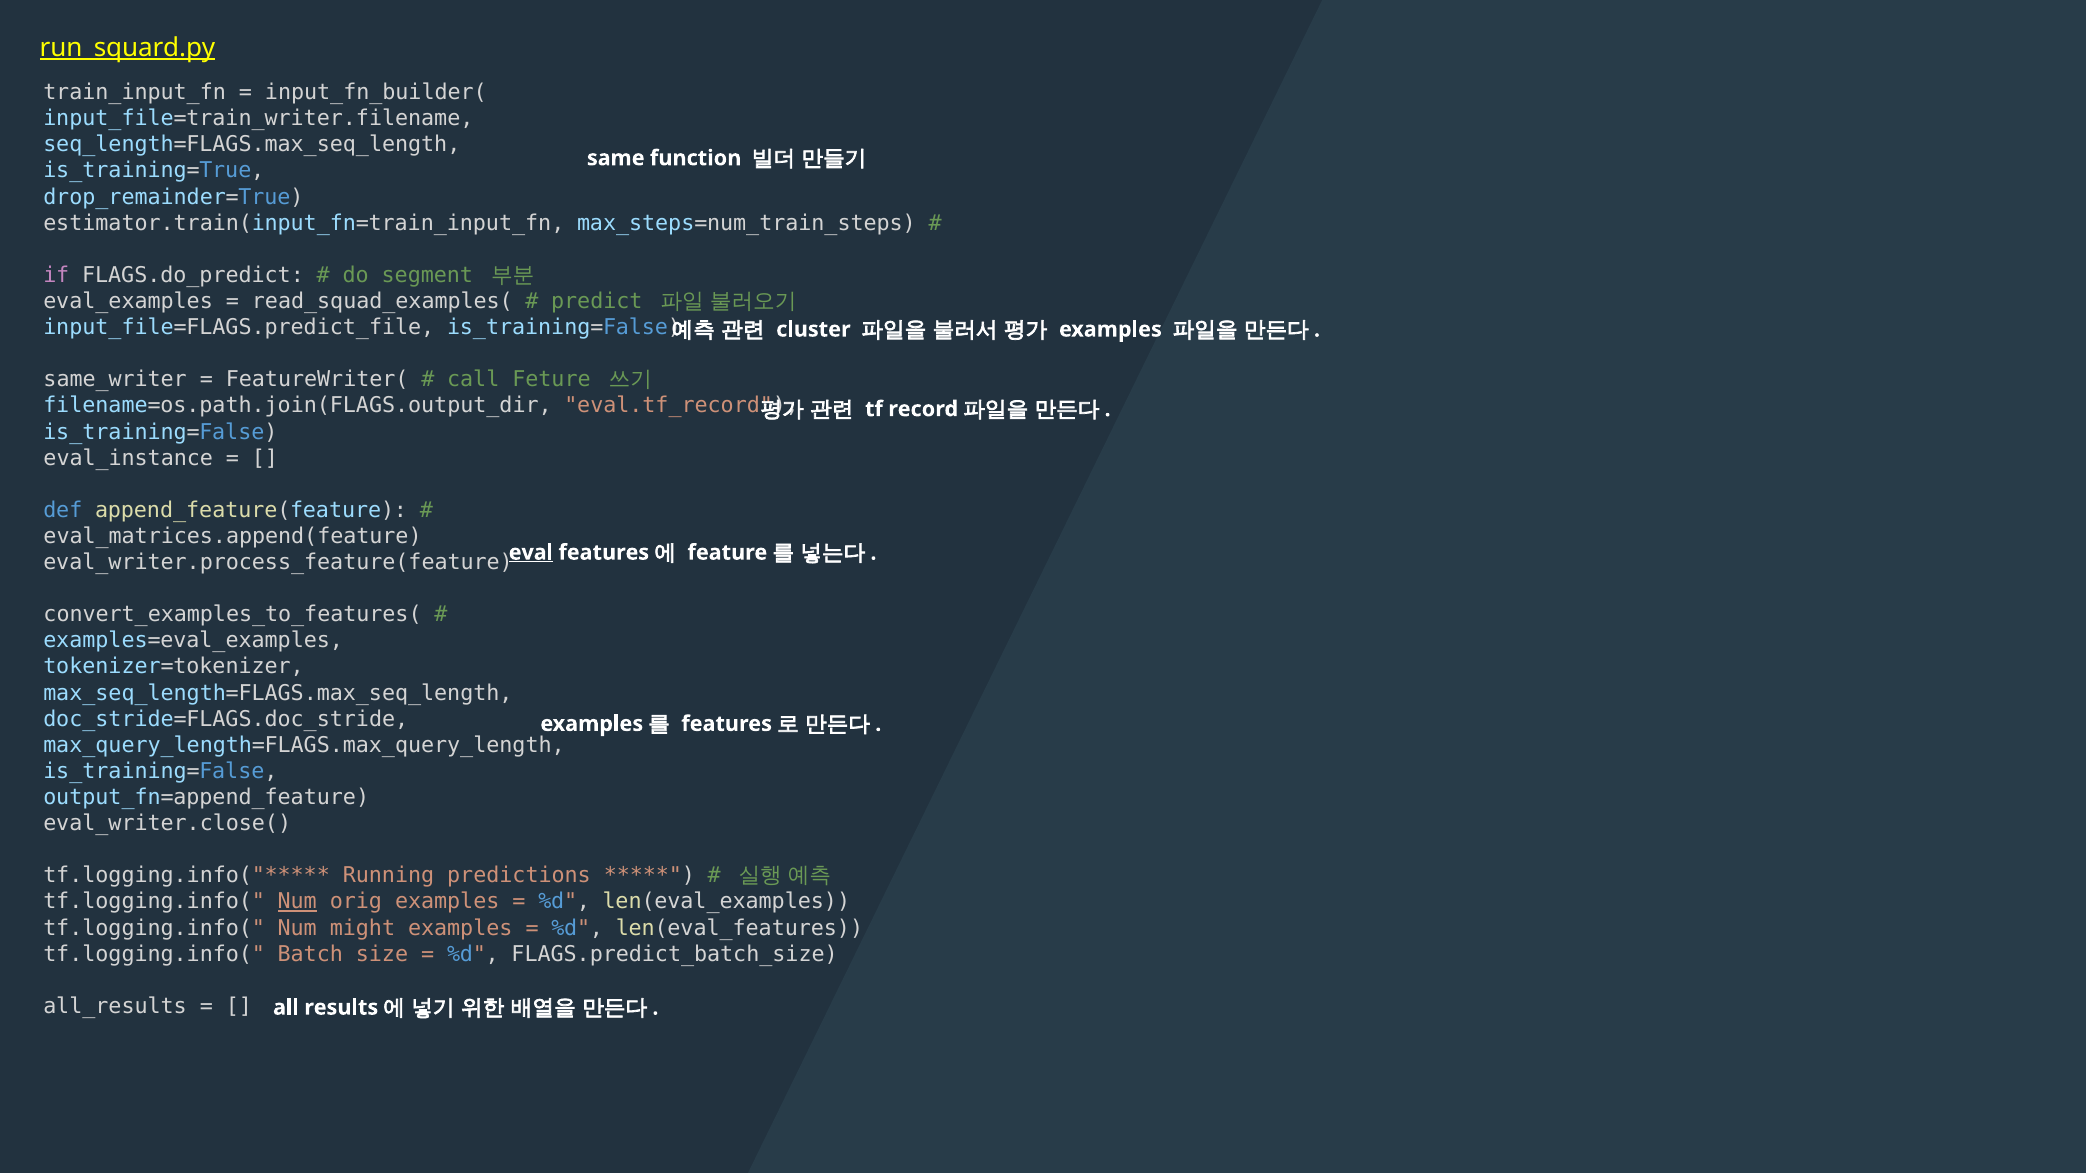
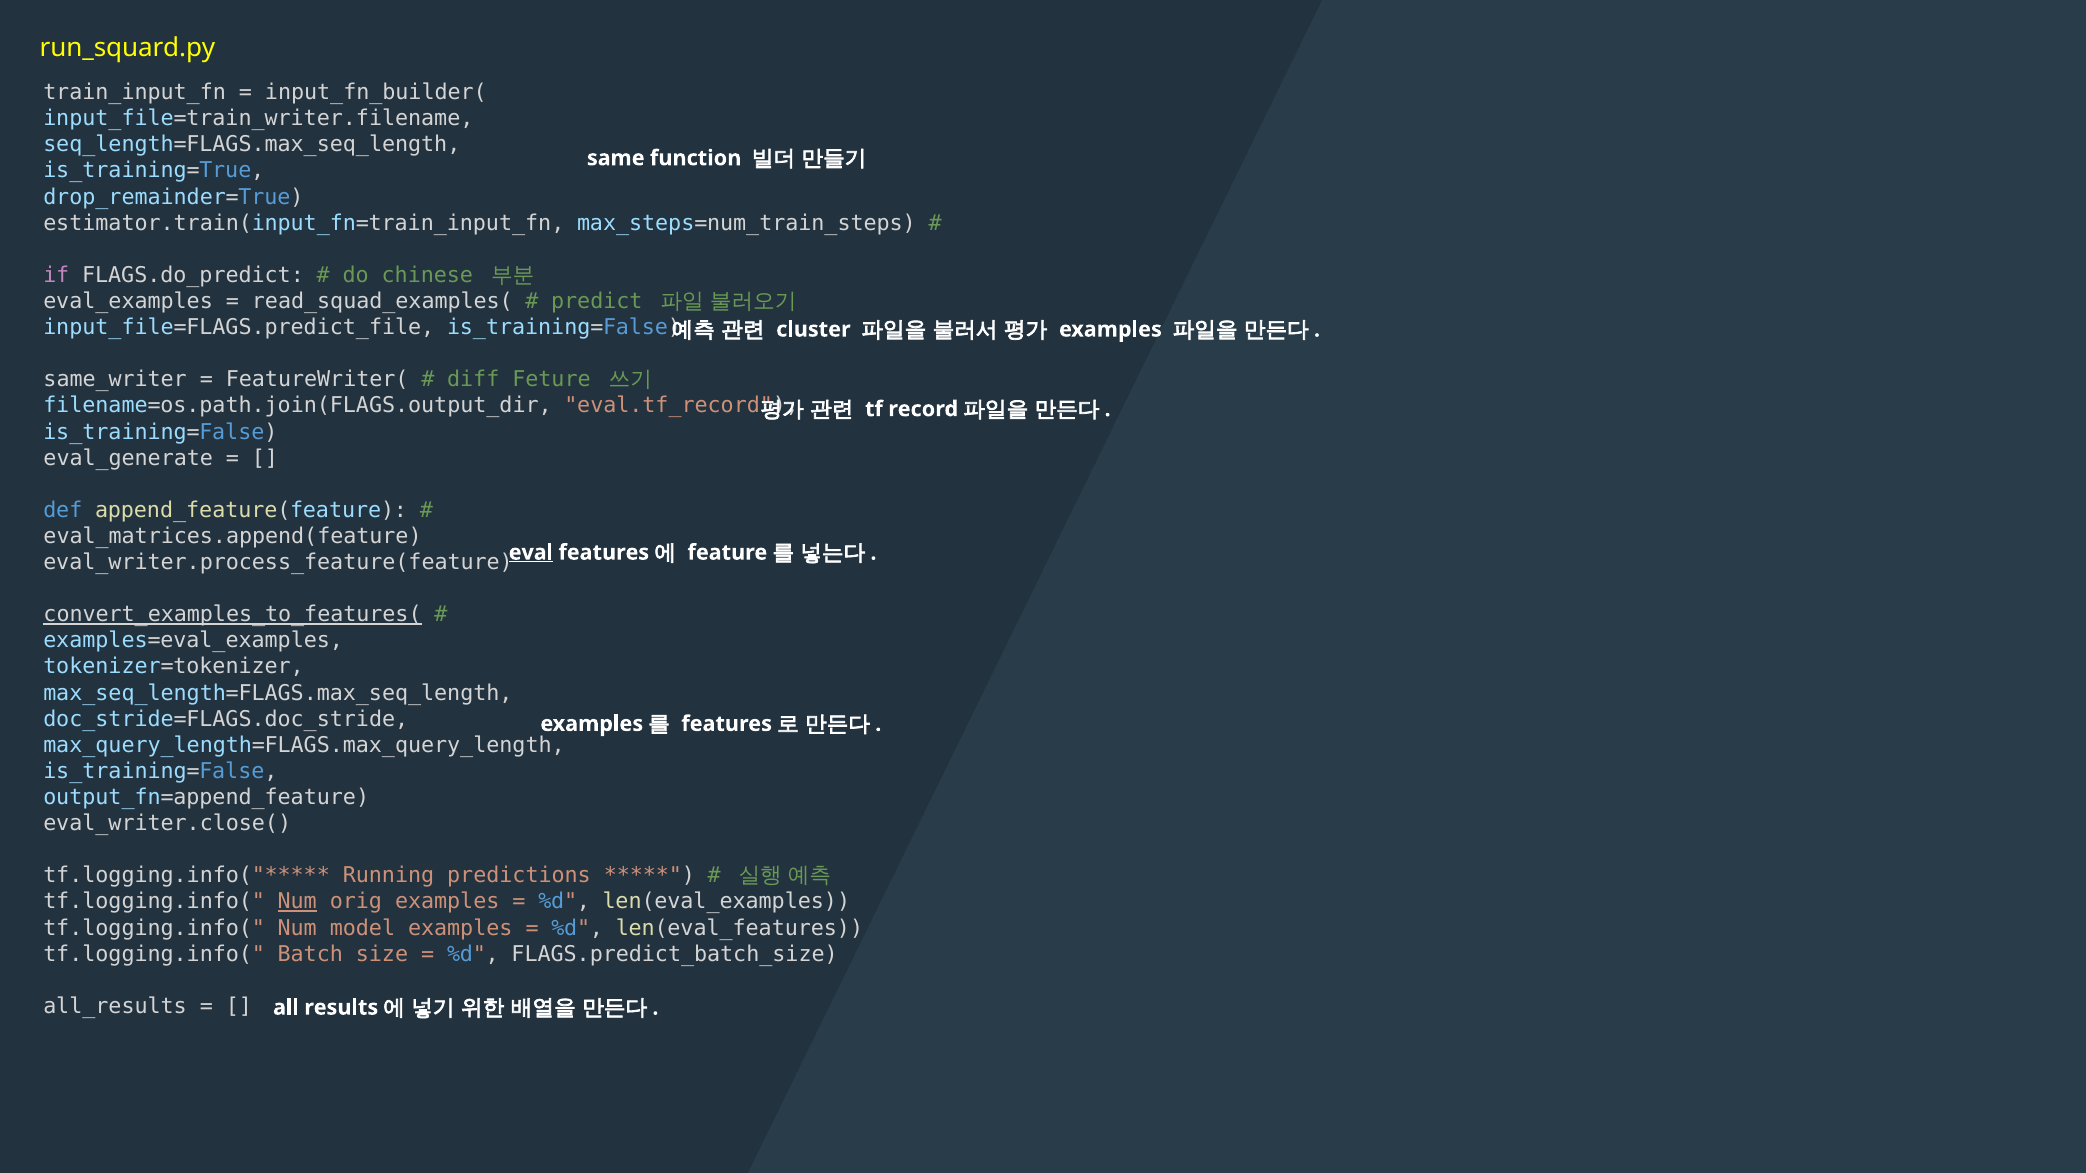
run_squard.py underline: present -> none
segment: segment -> chinese
call: call -> diff
eval_instance: eval_instance -> eval_generate
convert_examples_to_features( underline: none -> present
might: might -> model
